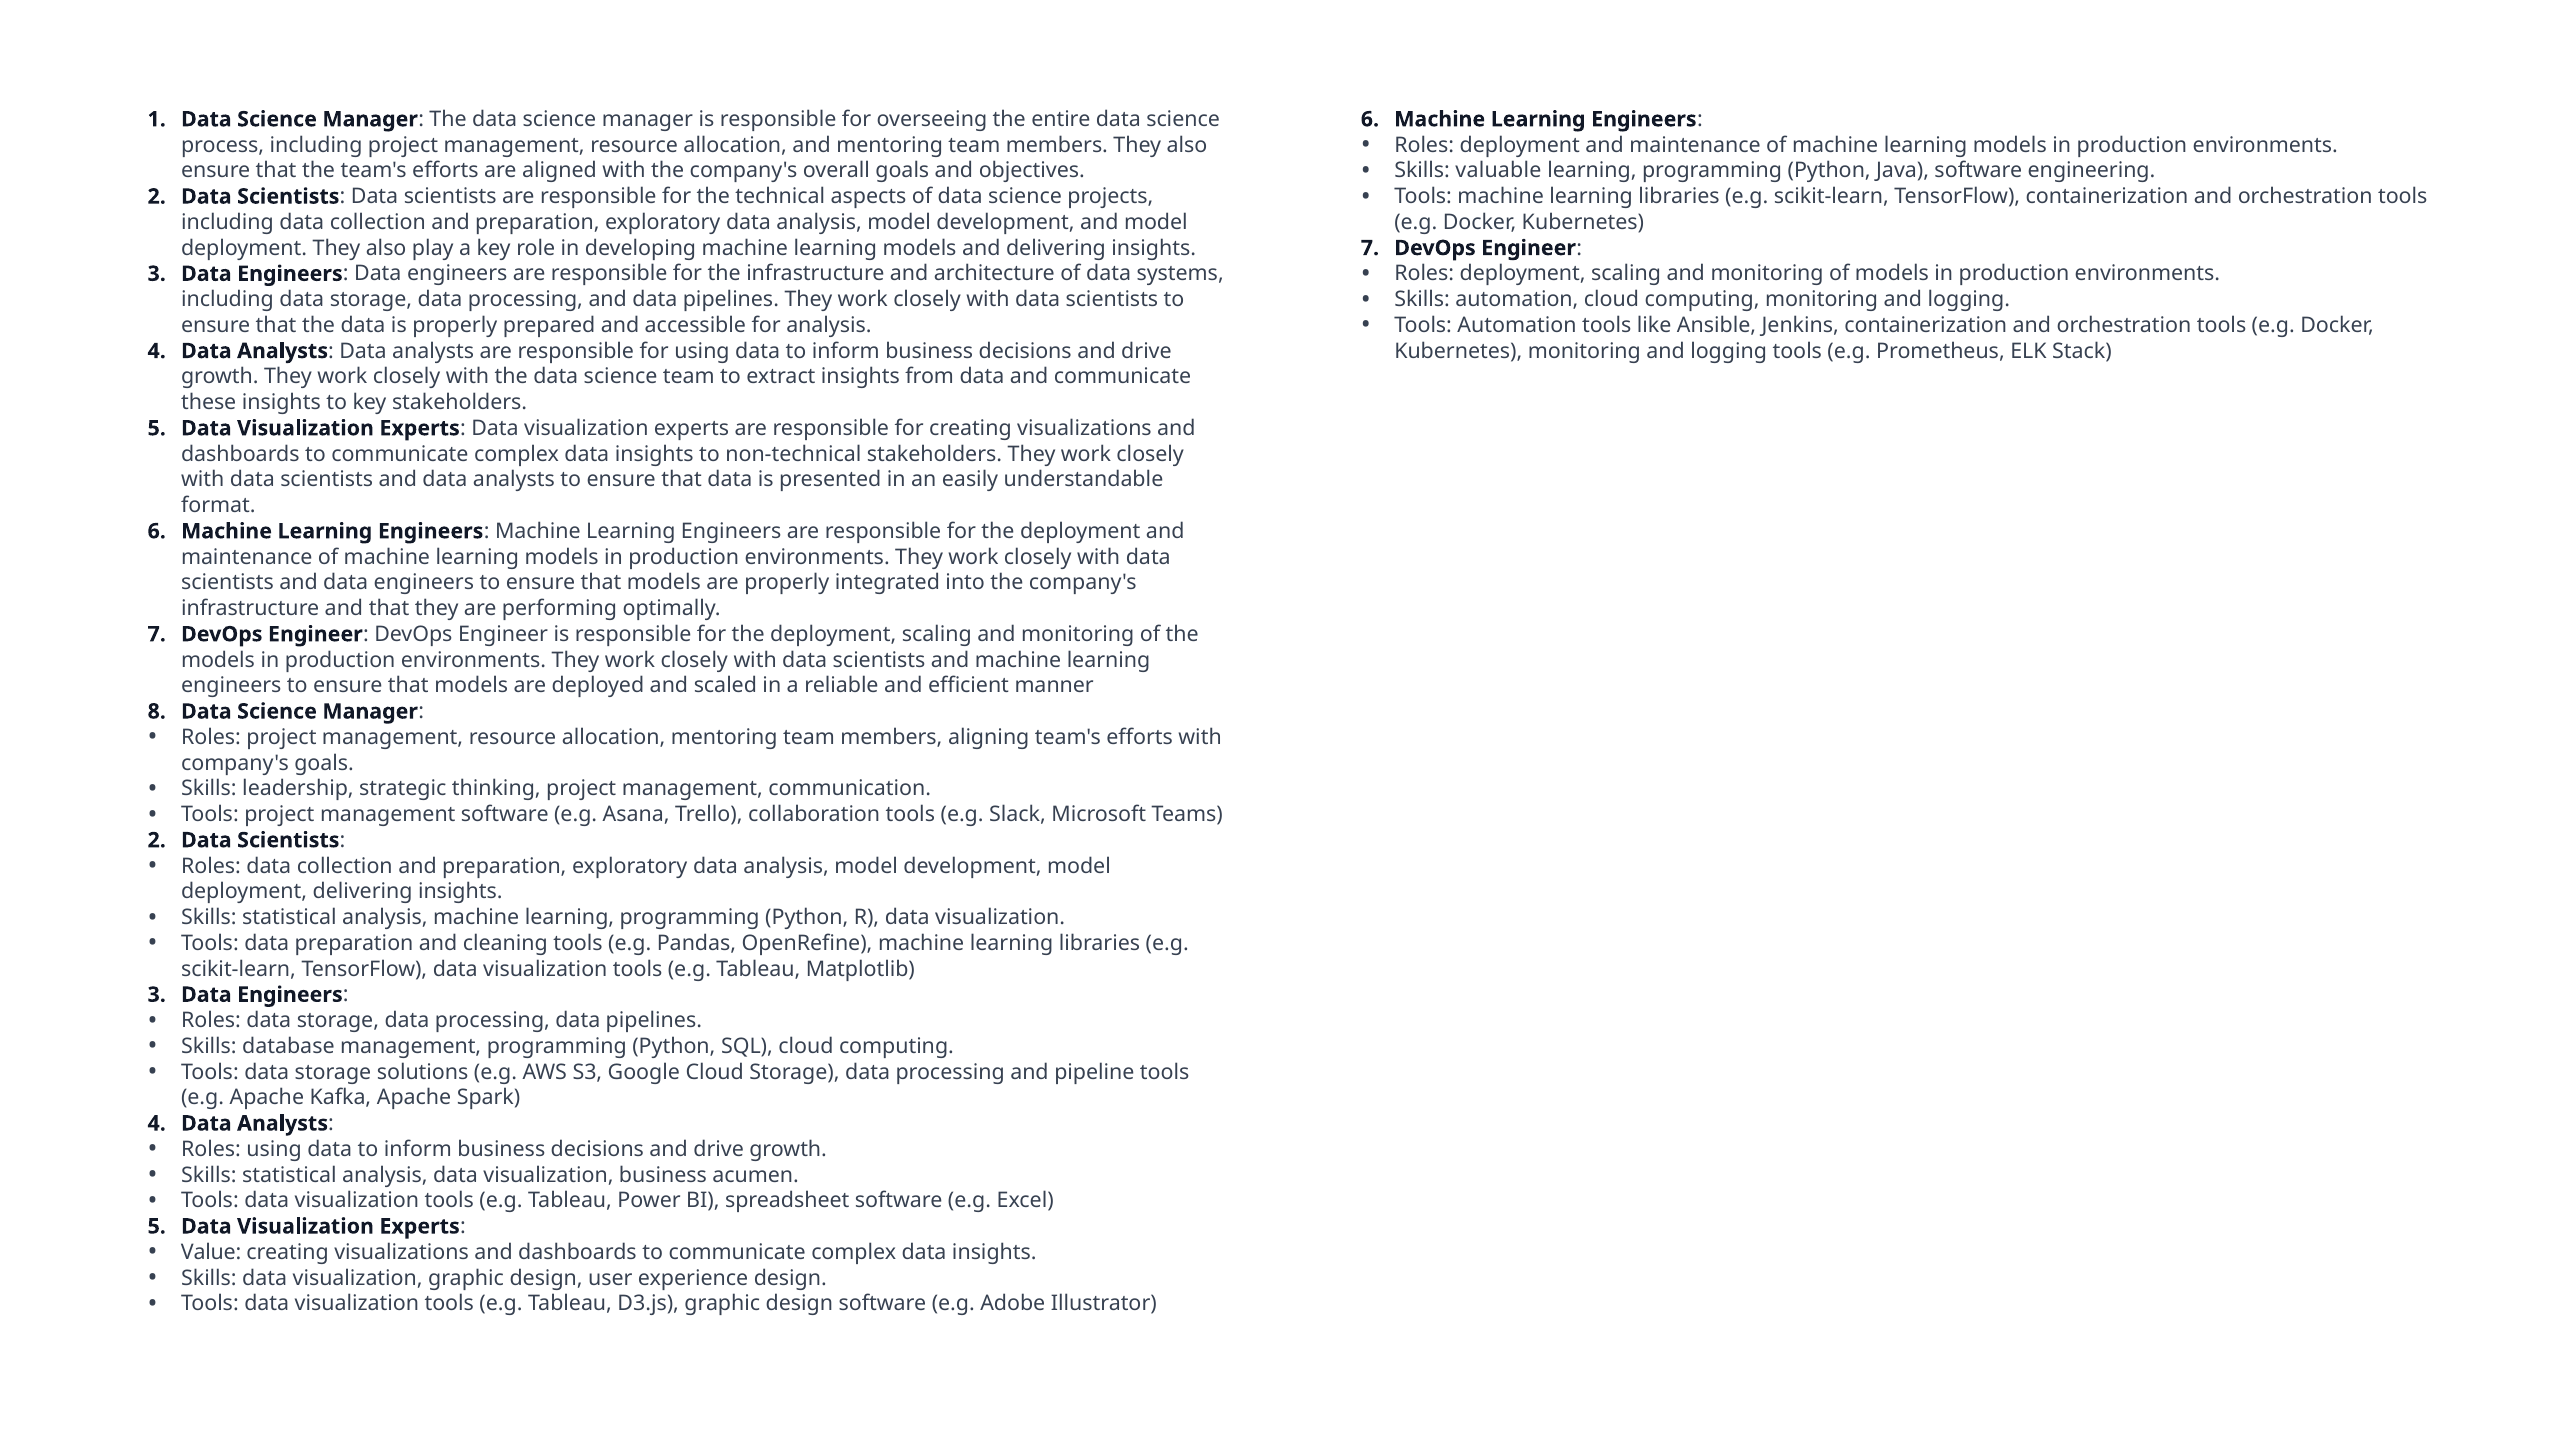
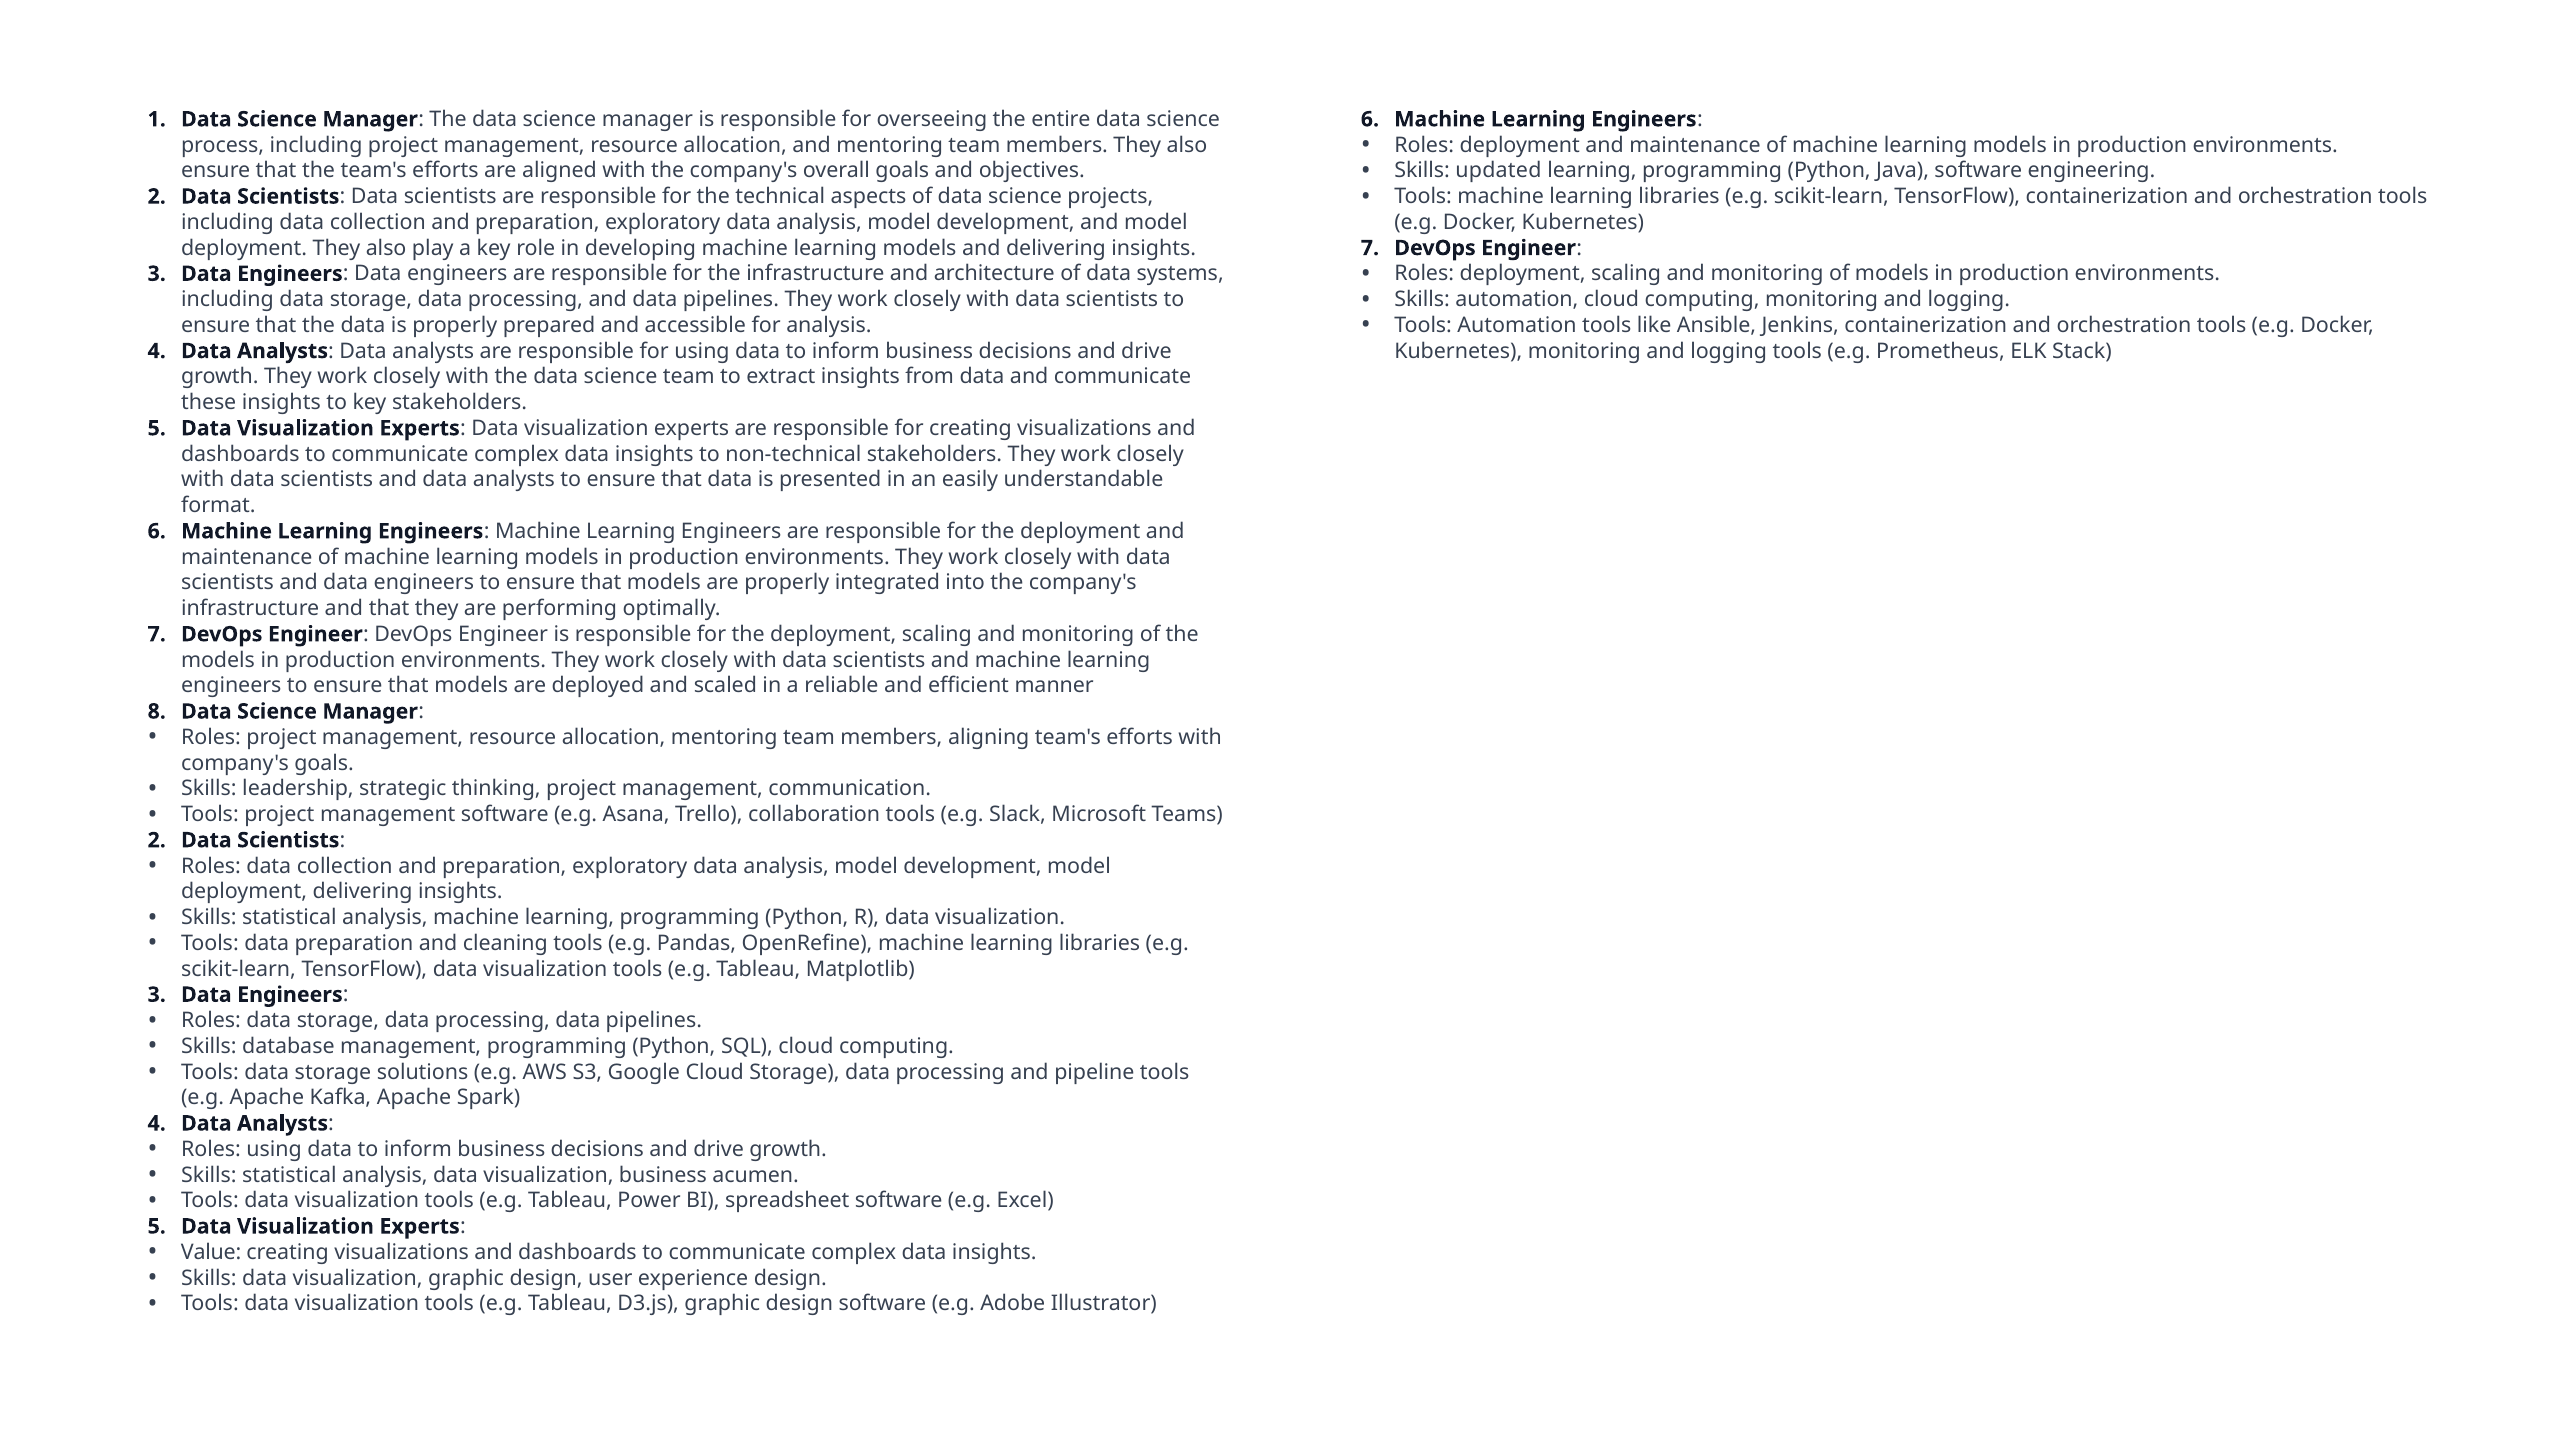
valuable: valuable -> updated
